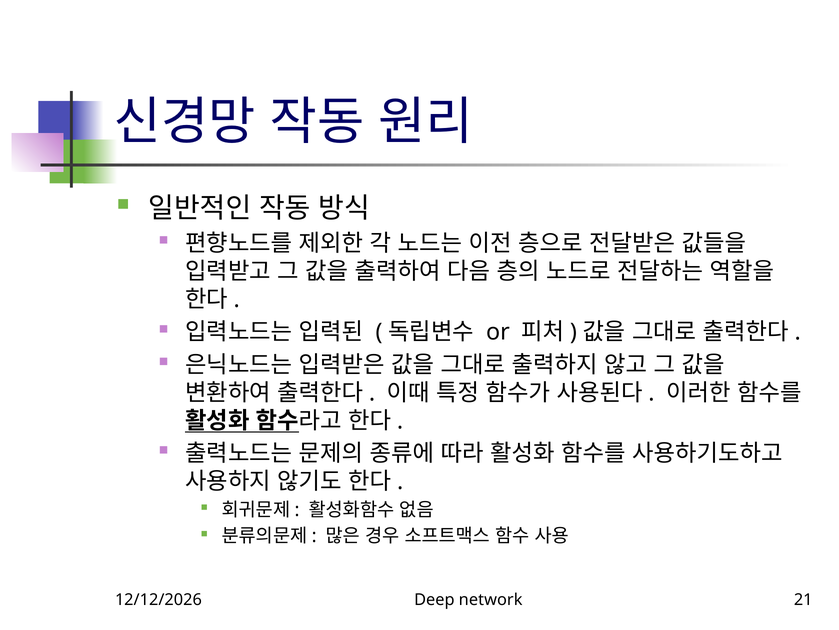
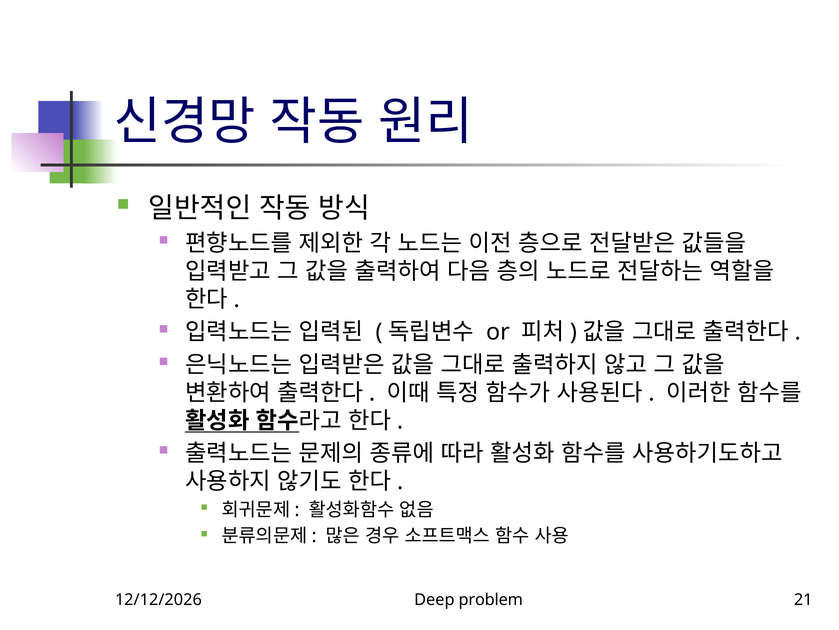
network: network -> problem
